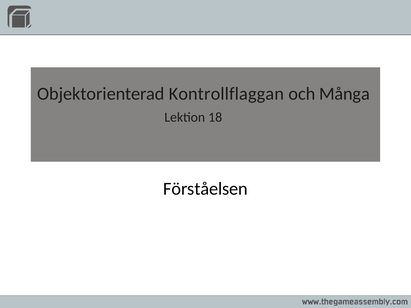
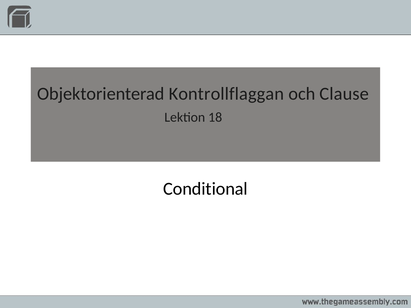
Många: Många -> Clause
Förståelsen: Förståelsen -> Conditional
